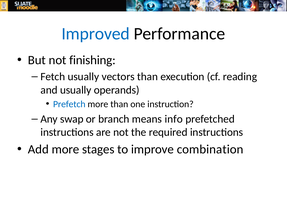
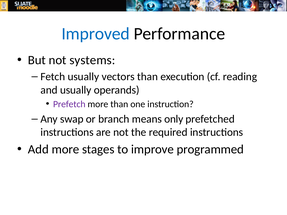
finishing: finishing -> systems
Prefetch colour: blue -> purple
info: info -> only
combination: combination -> programmed
